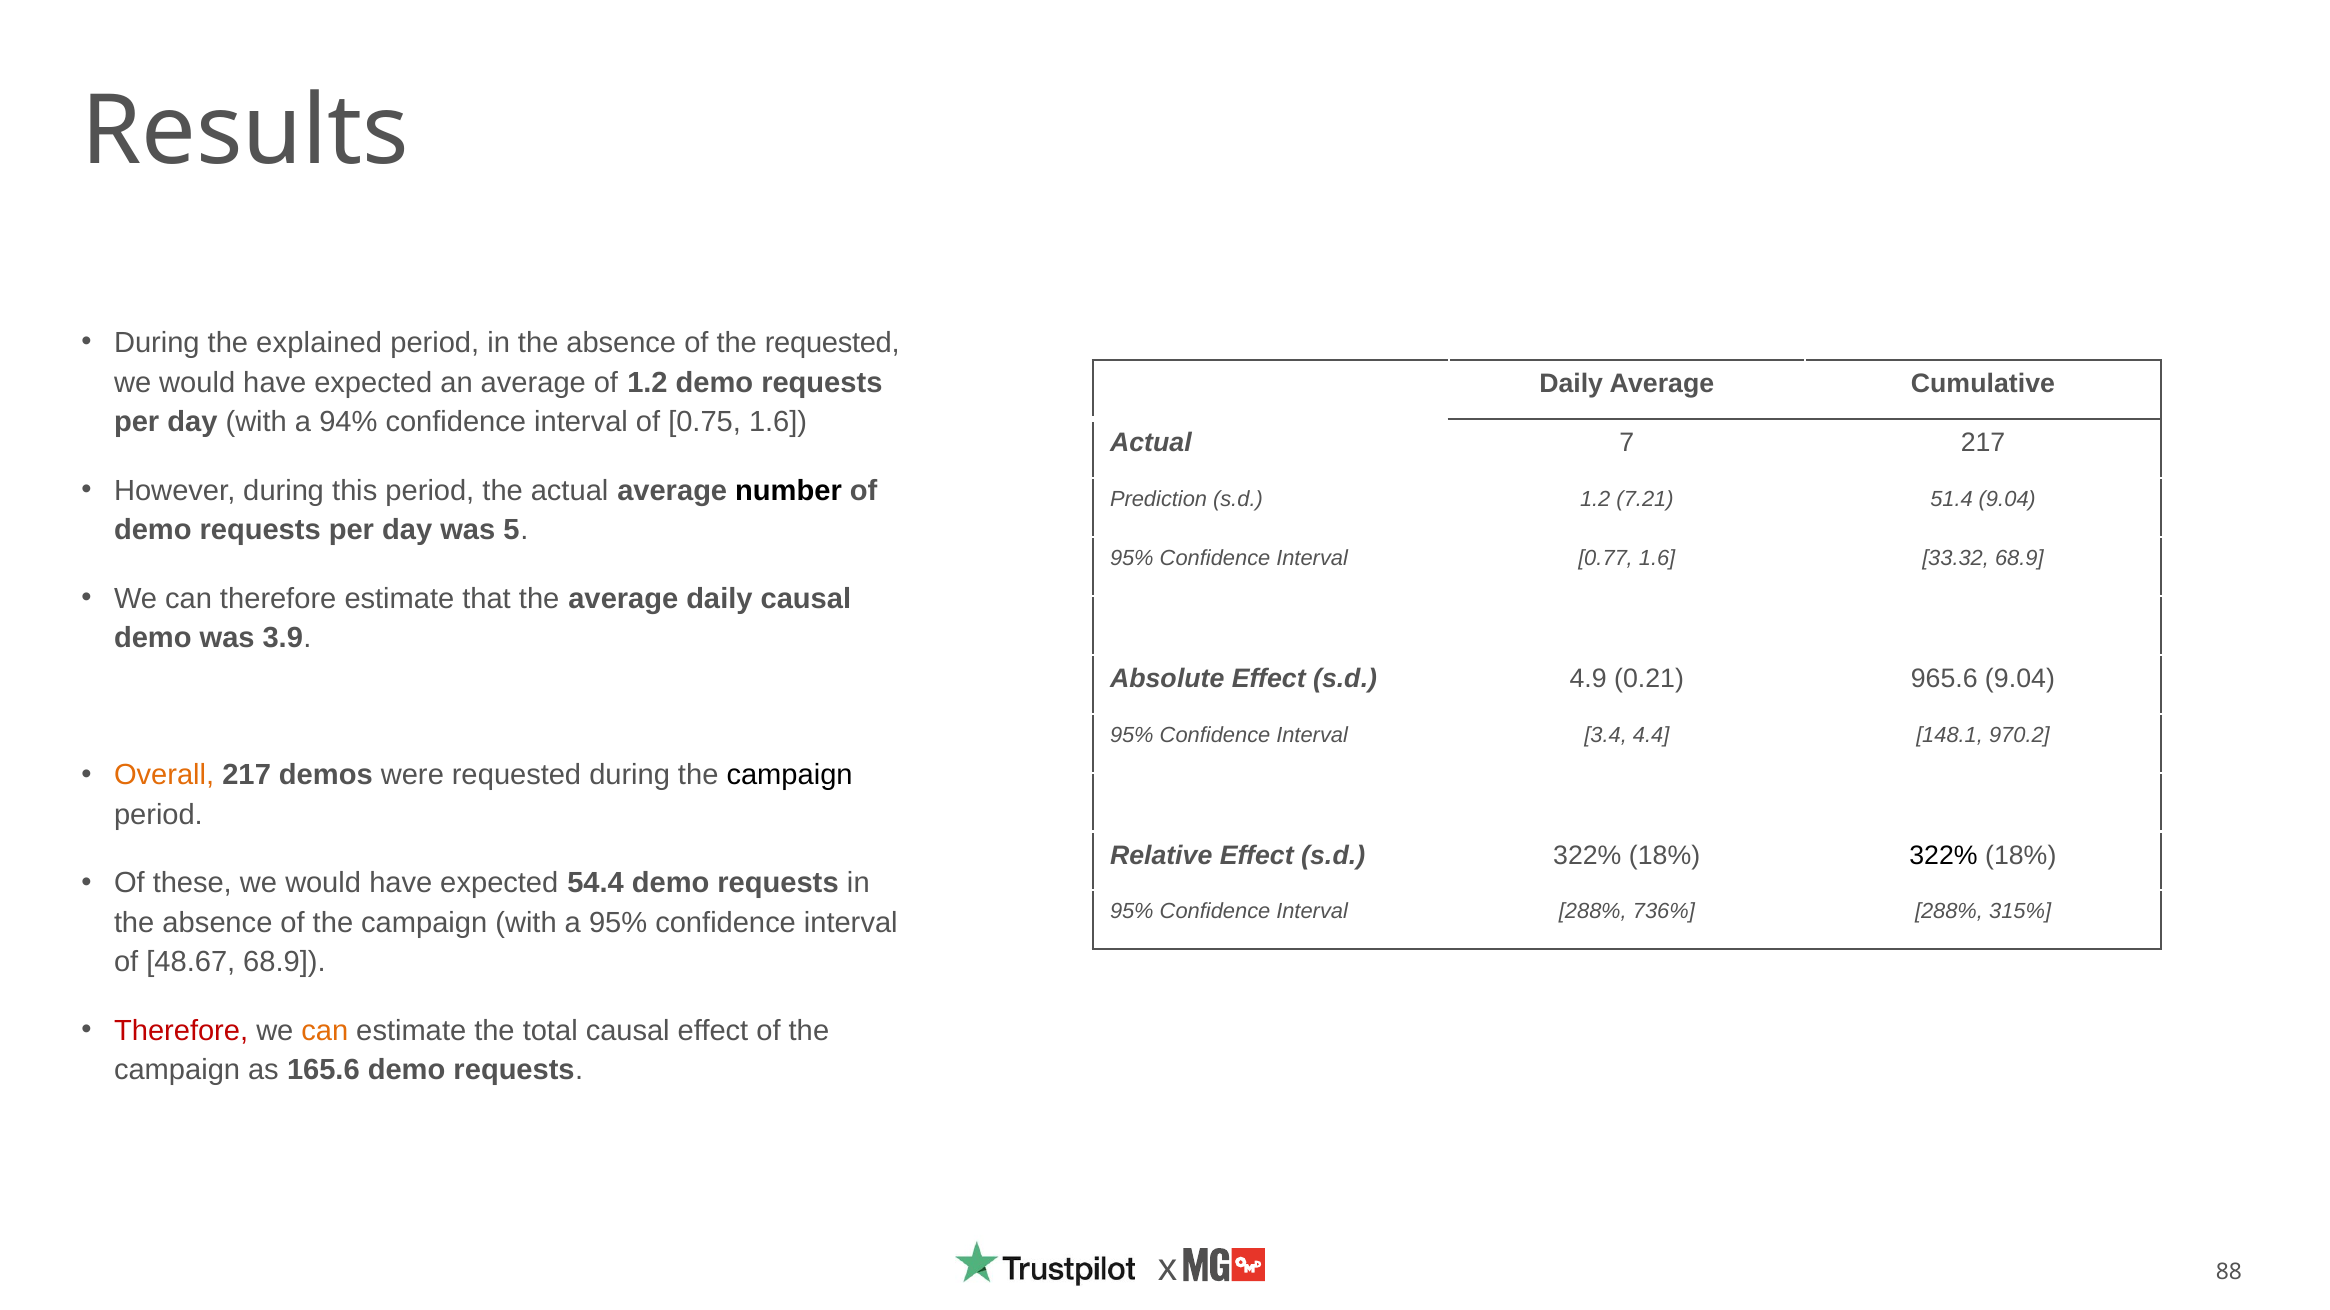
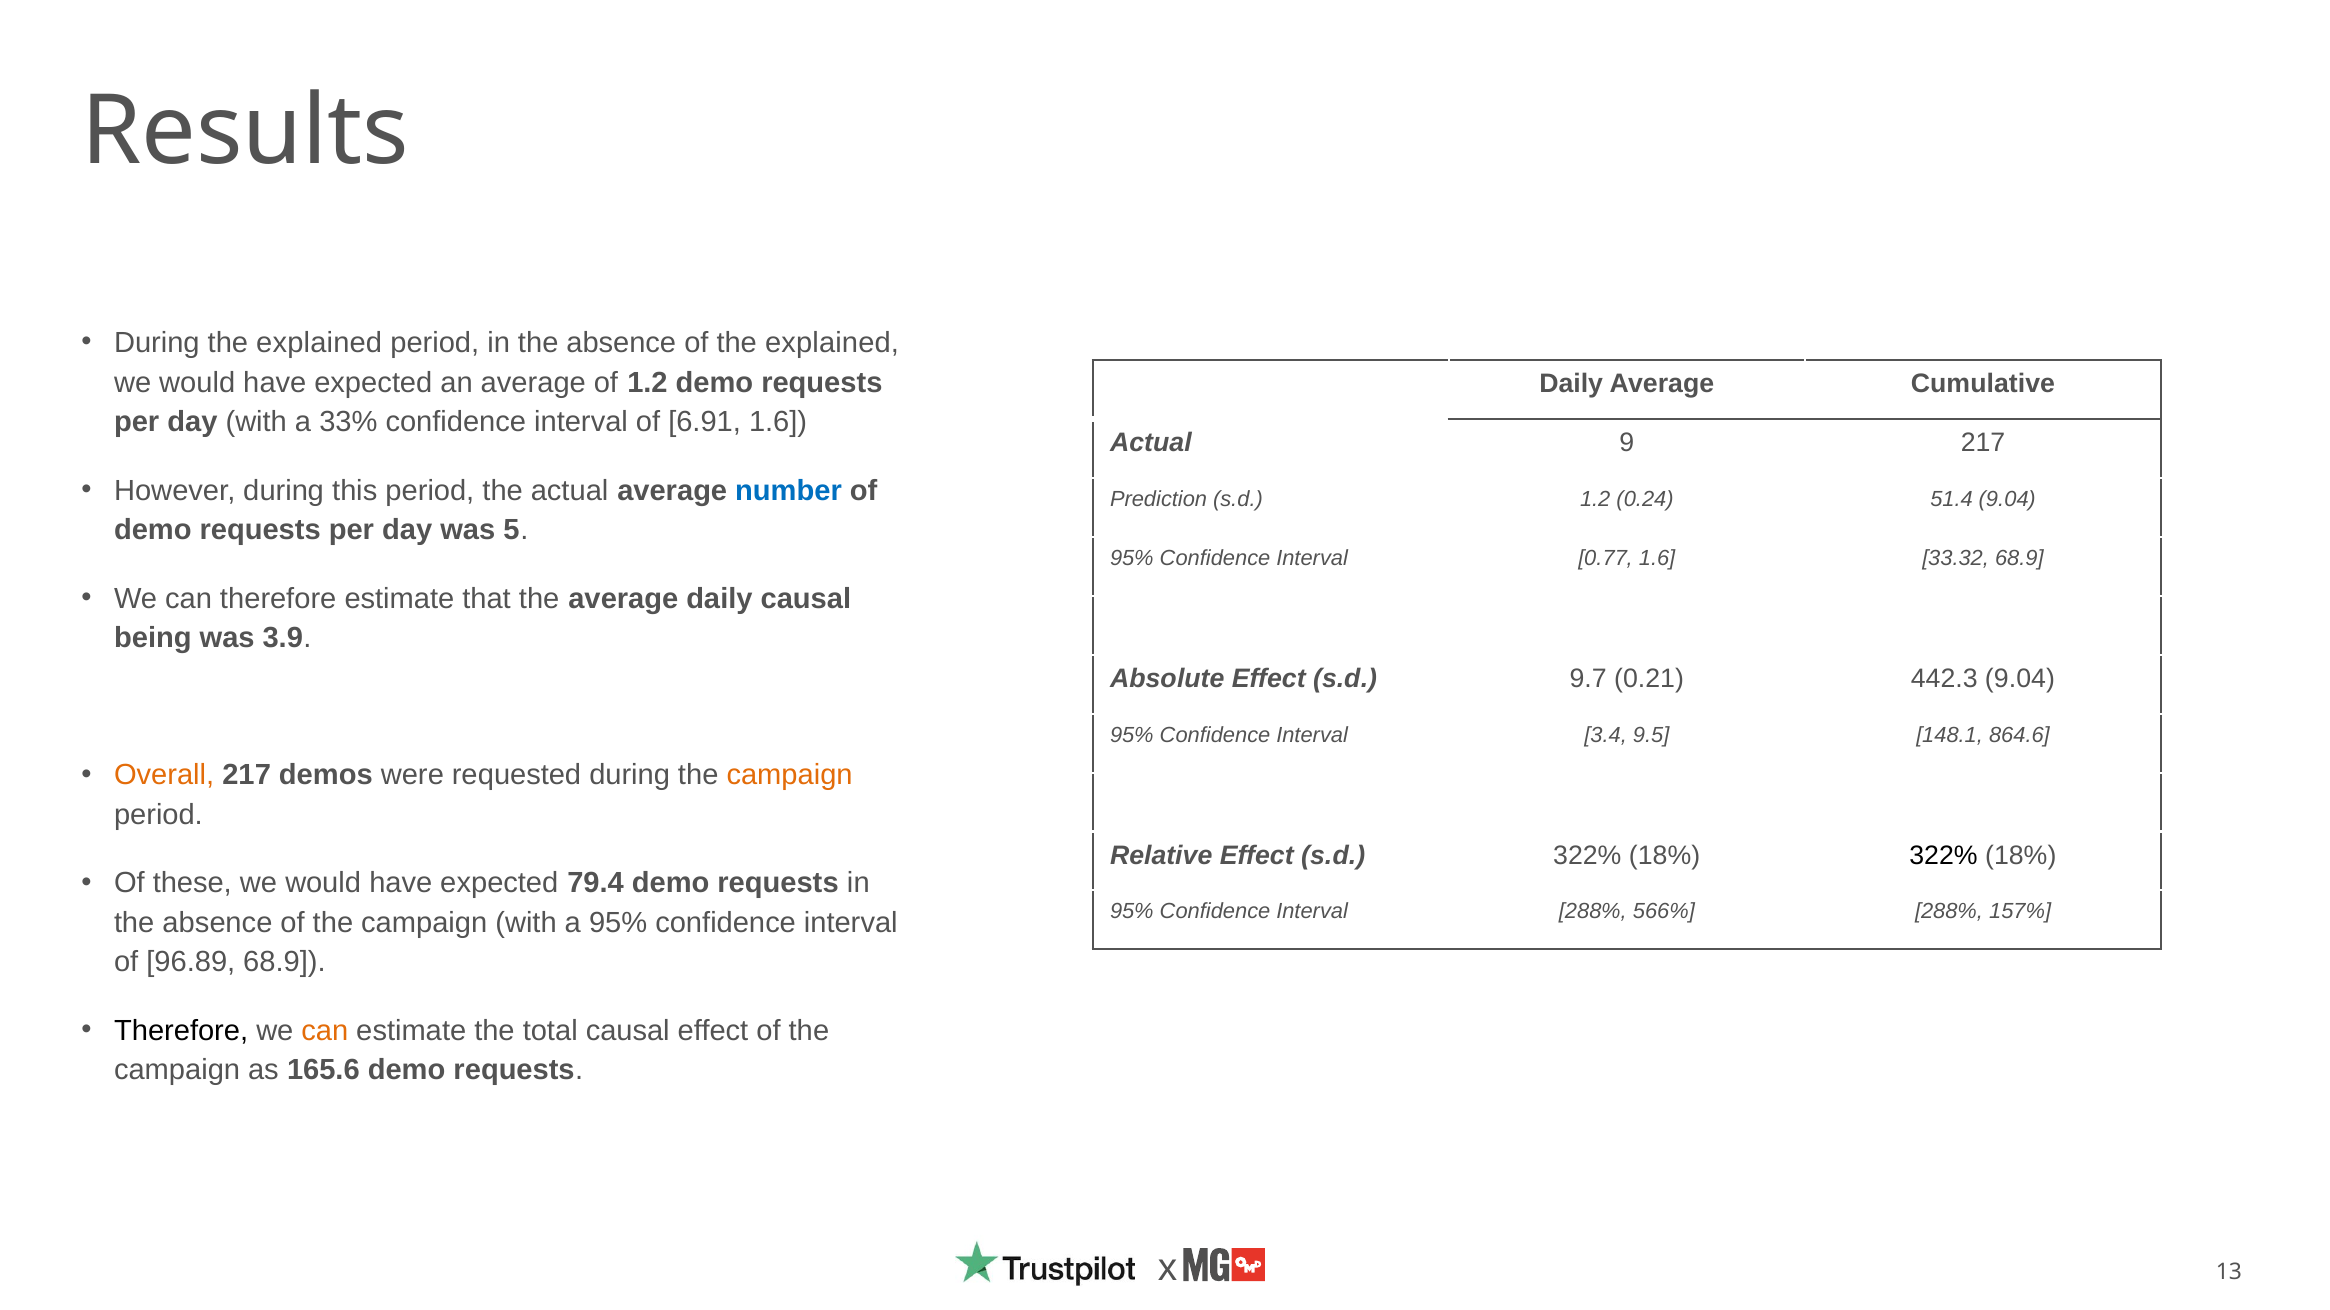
of the requested: requested -> explained
94%: 94% -> 33%
0.75: 0.75 -> 6.91
7: 7 -> 9
number colour: black -> blue
7.21: 7.21 -> 0.24
demo at (153, 638): demo -> being
4.9: 4.9 -> 9.7
965.6: 965.6 -> 442.3
4.4: 4.4 -> 9.5
970.2: 970.2 -> 864.6
campaign at (790, 775) colour: black -> orange
54.4: 54.4 -> 79.4
736%: 736% -> 566%
315%: 315% -> 157%
48.67: 48.67 -> 96.89
Therefore at (181, 1031) colour: red -> black
88: 88 -> 13
